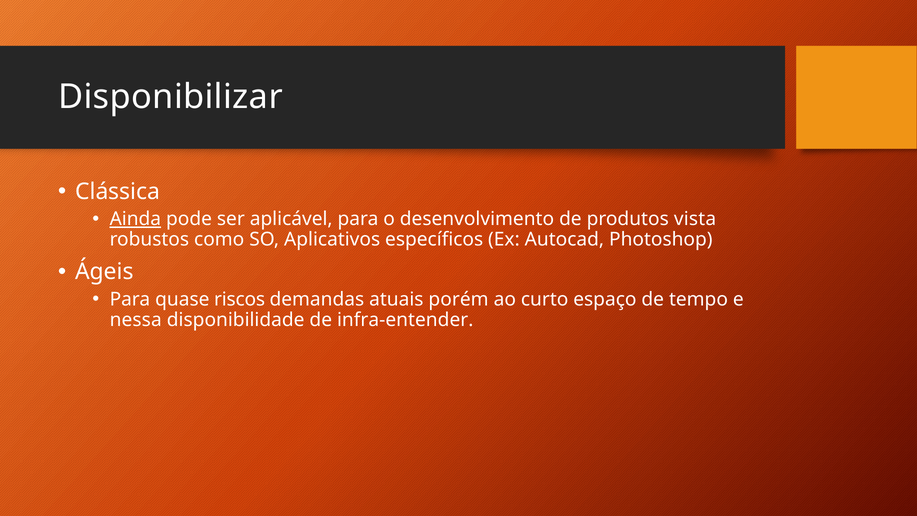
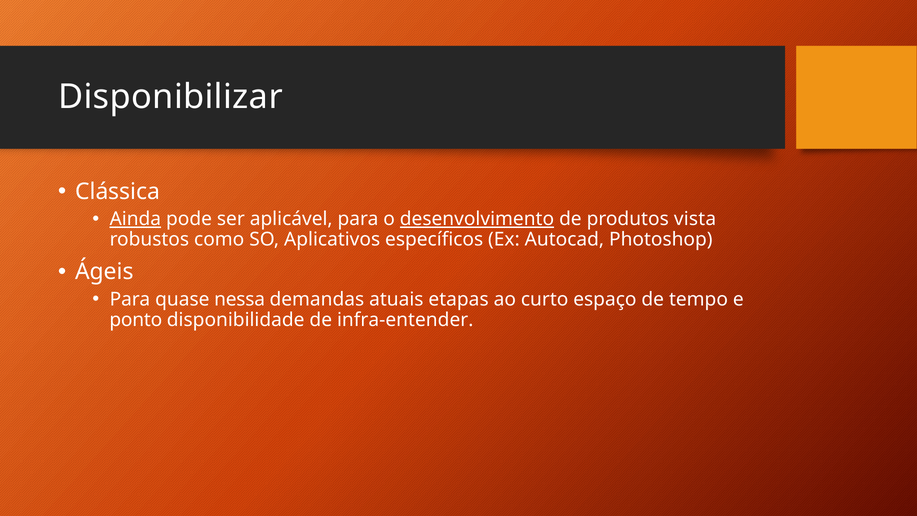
desenvolvimento underline: none -> present
riscos: riscos -> nessa
porém: porém -> etapas
nessa: nessa -> ponto
